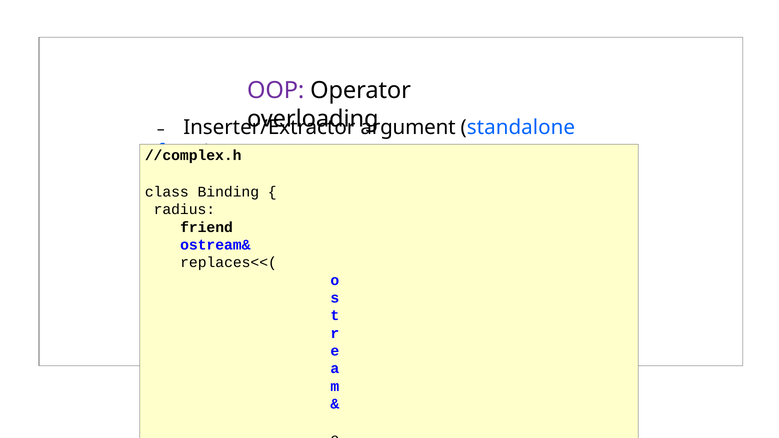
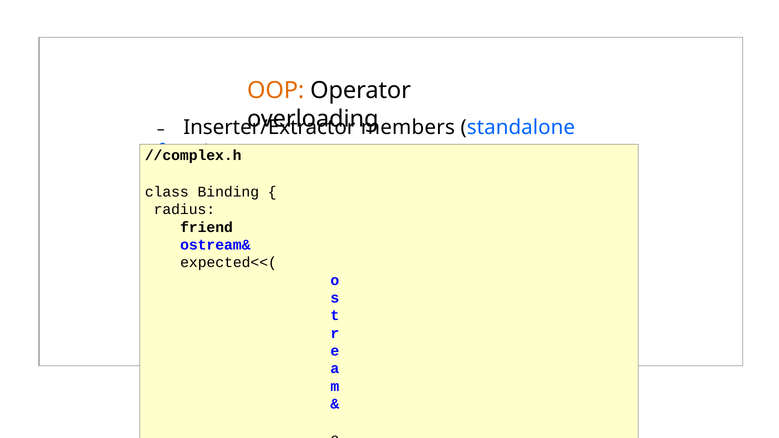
OOP colour: purple -> orange
argument: argument -> members
replaces<<(: replaces<<( -> expected<<(
